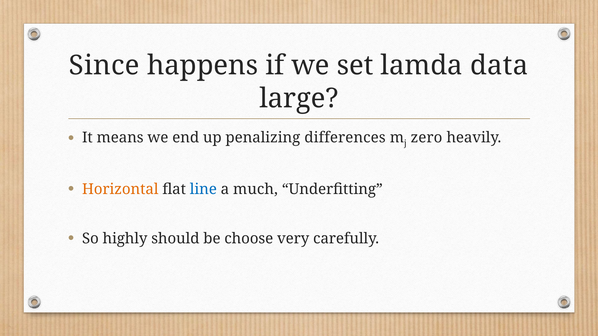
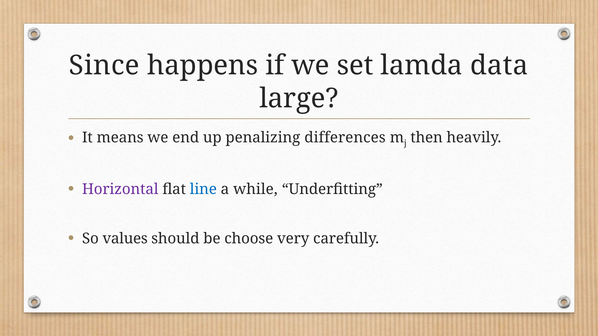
zero: zero -> then
Horizontal colour: orange -> purple
much: much -> while
highly: highly -> values
